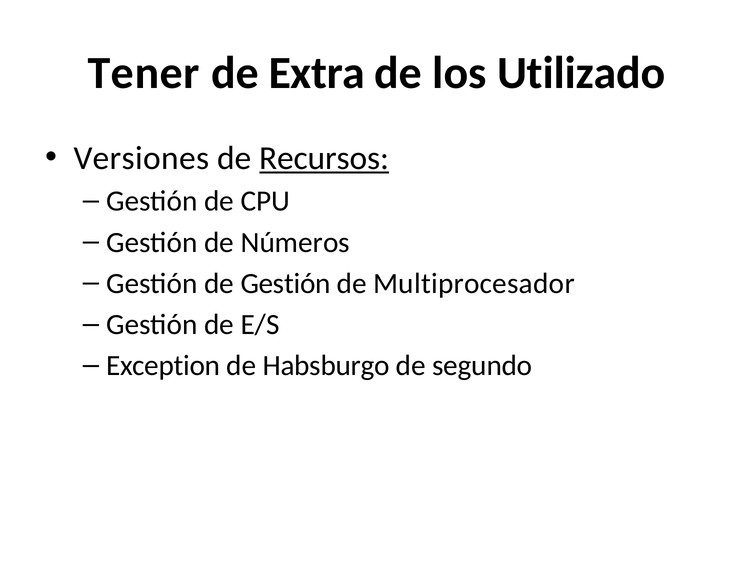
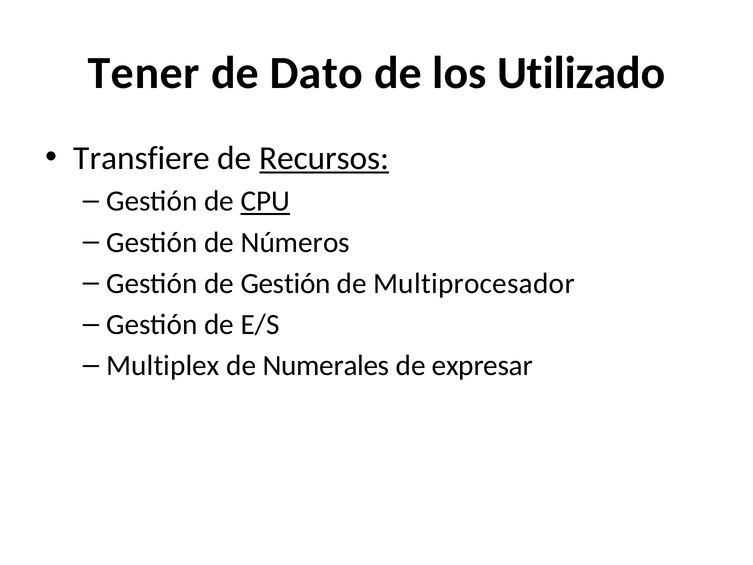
Extra: Extra -> Dato
Versiones: Versiones -> Transfiere
CPU underline: none -> present
Exception: Exception -> Multiplex
Habsburgo: Habsburgo -> Numerales
segundo: segundo -> expresar
